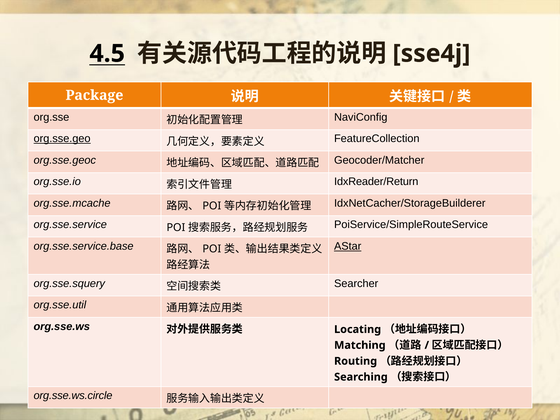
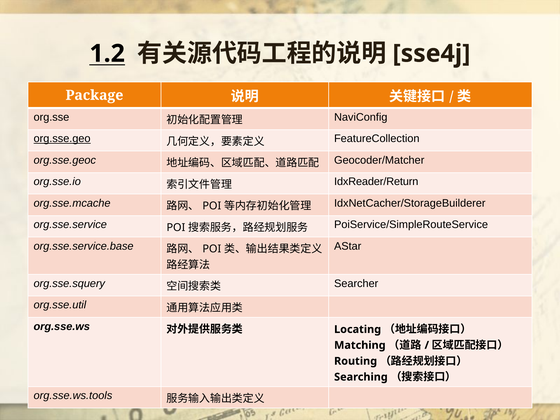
4.5: 4.5 -> 1.2
AStar underline: present -> none
org.sse.ws.circle: org.sse.ws.circle -> org.sse.ws.tools
